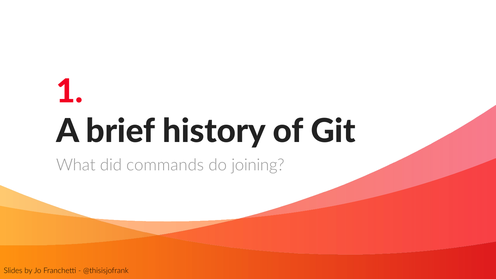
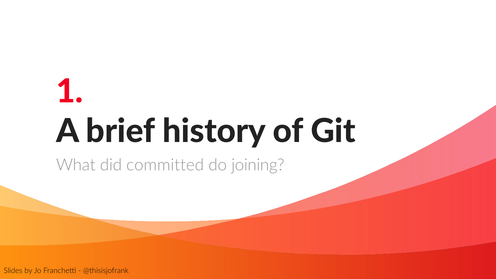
commands: commands -> committed
